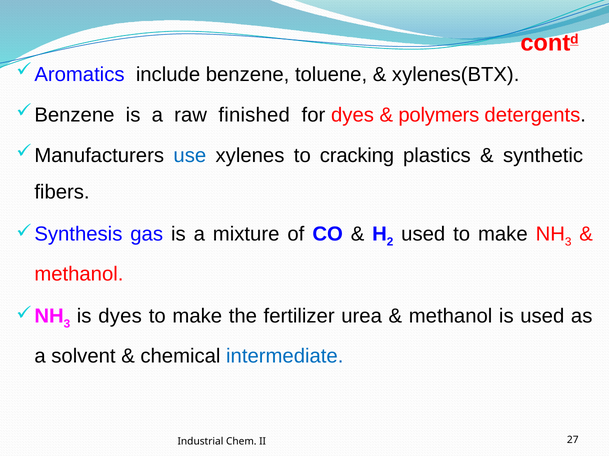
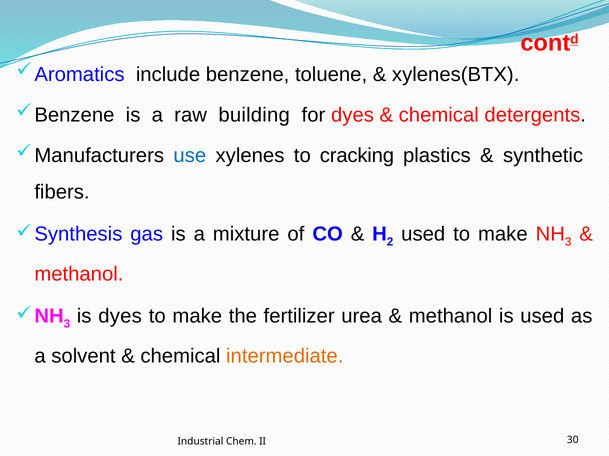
finished: finished -> building
polymers at (439, 115): polymers -> chemical
intermediate colour: blue -> orange
27: 27 -> 30
